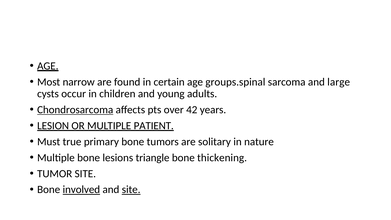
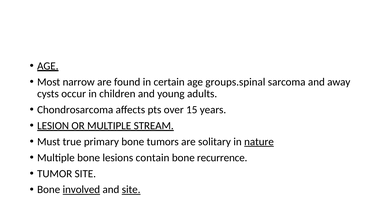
large: large -> away
Chondrosarcoma underline: present -> none
42: 42 -> 15
PATIENT: PATIENT -> STREAM
nature underline: none -> present
triangle: triangle -> contain
thickening: thickening -> recurrence
